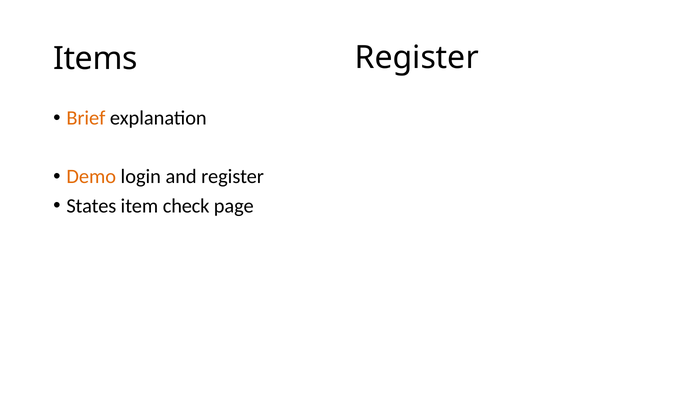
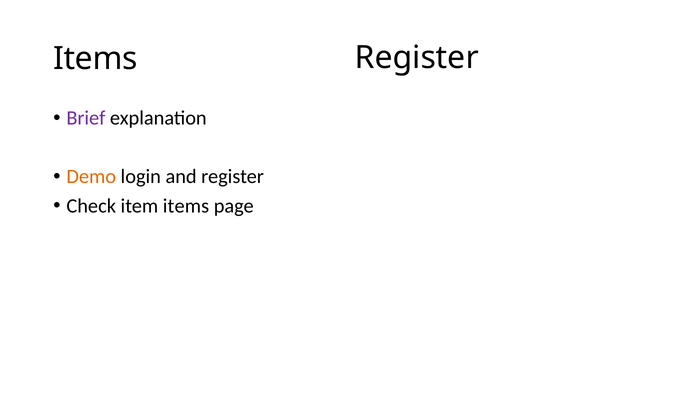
Brief colour: orange -> purple
States: States -> Check
item check: check -> items
